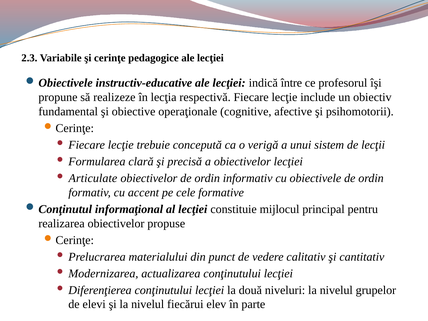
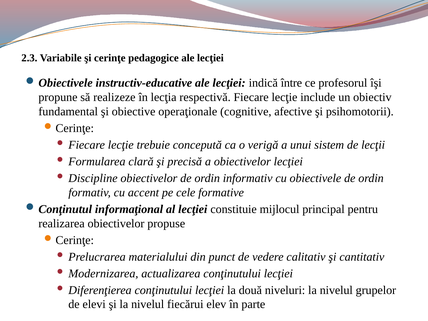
Articulate: Articulate -> Discipline
